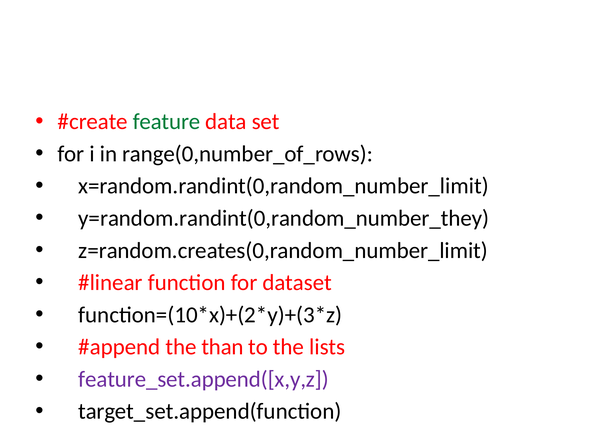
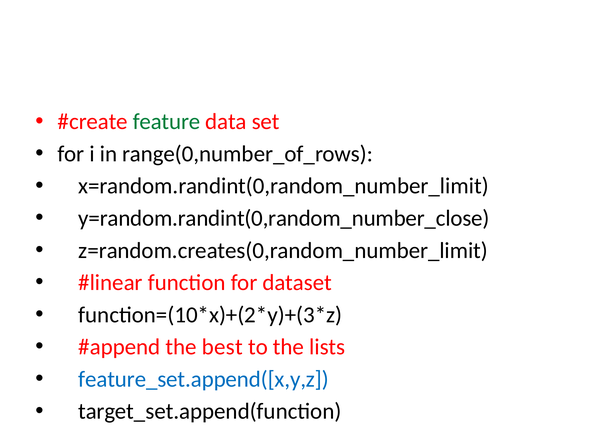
y=random.randint(0,random_number_they: y=random.randint(0,random_number_they -> y=random.randint(0,random_number_close
than: than -> best
feature_set.append([x,y,z colour: purple -> blue
